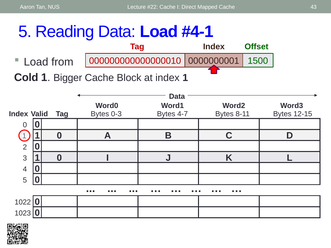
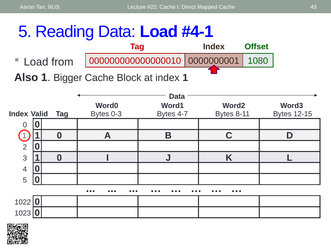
1500: 1500 -> 1080
Cold: Cold -> Also
